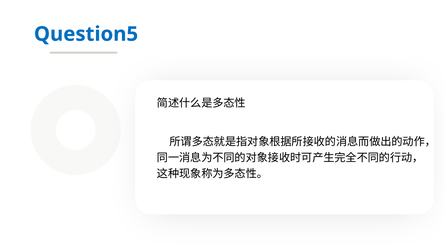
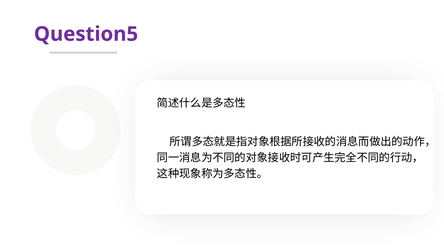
Question5 colour: blue -> purple
